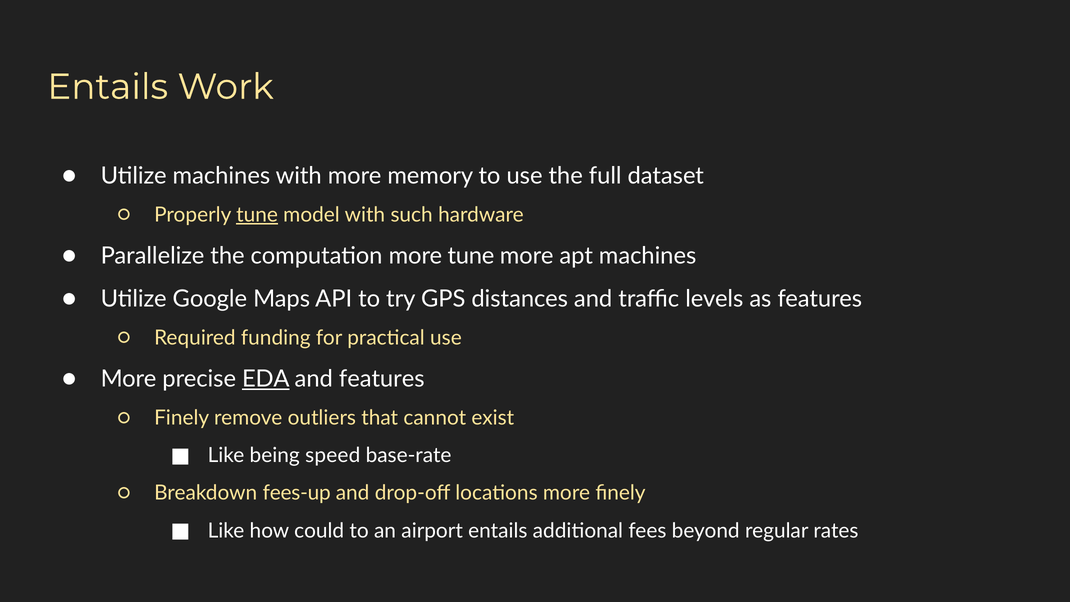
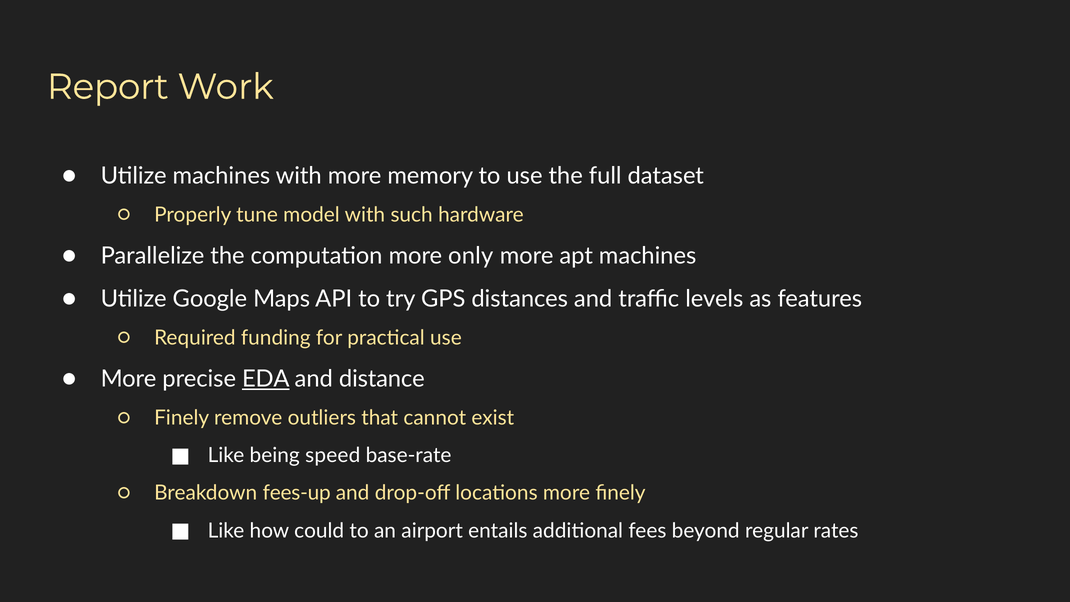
Entails at (108, 87): Entails -> Report
tune at (257, 215) underline: present -> none
more tune: tune -> only
and features: features -> distance
